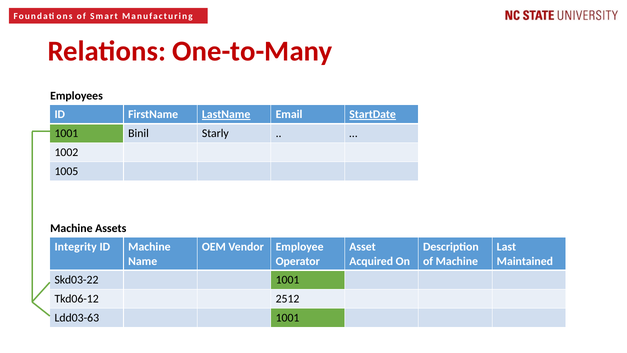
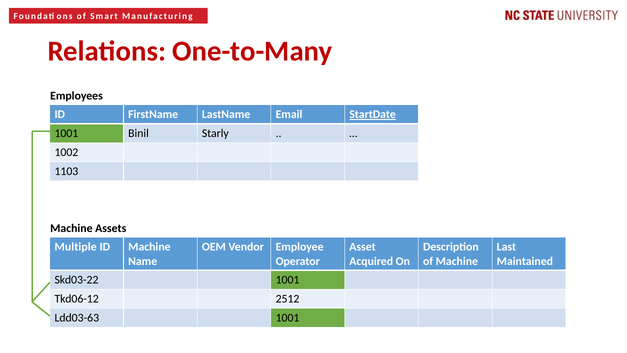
LastName underline: present -> none
1005: 1005 -> 1103
Integrity: Integrity -> Multiple
